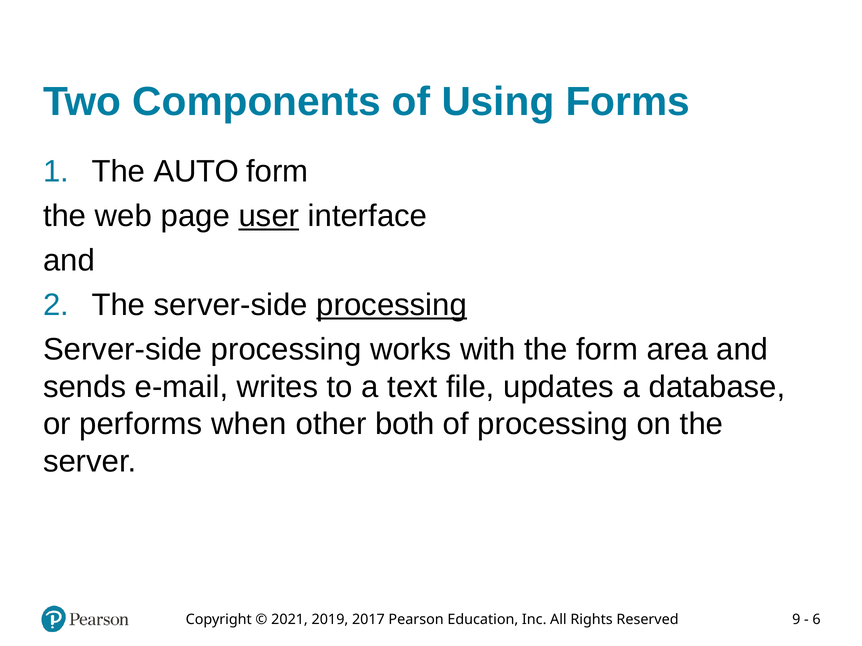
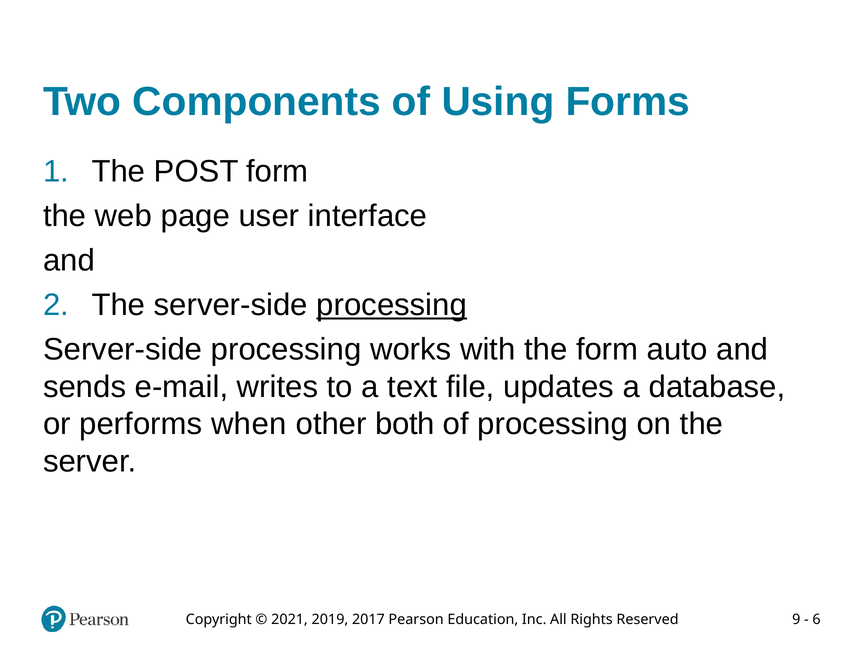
AUTO: AUTO -> POST
user underline: present -> none
area: area -> auto
